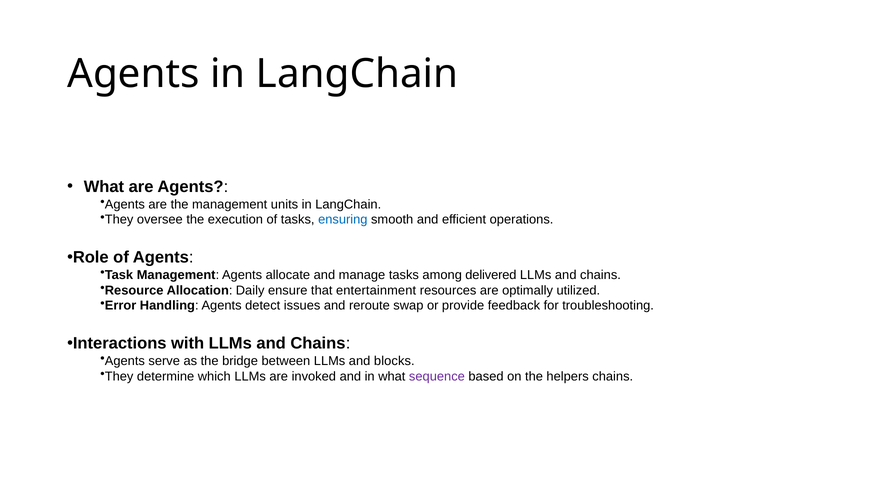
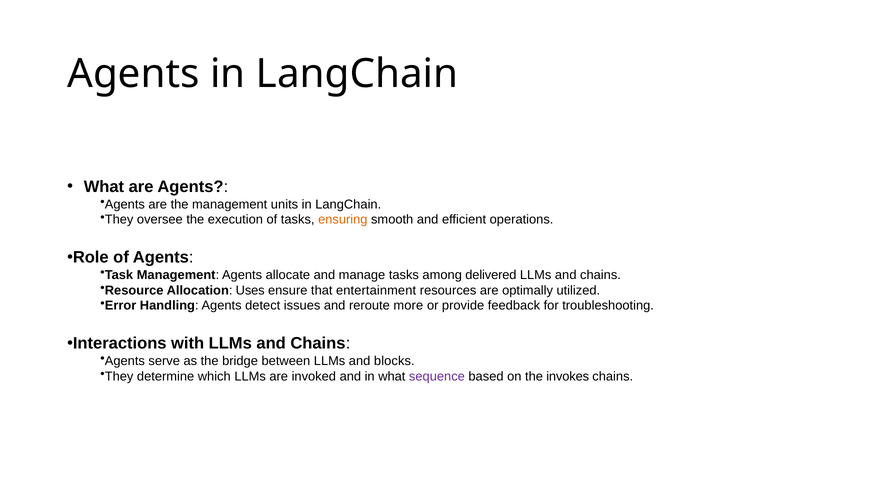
ensuring colour: blue -> orange
Daily: Daily -> Uses
swap: swap -> more
helpers: helpers -> invokes
